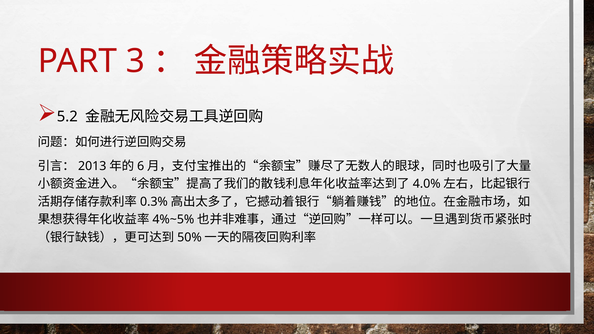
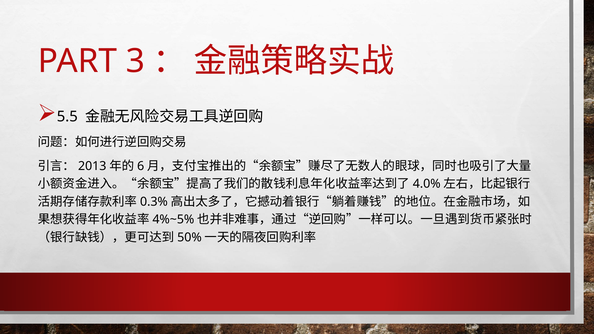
5.2: 5.2 -> 5.5
